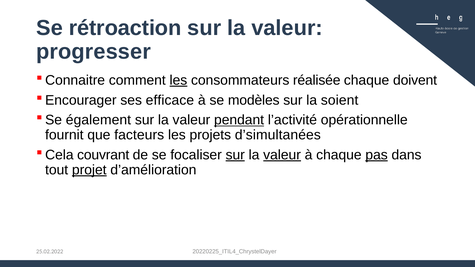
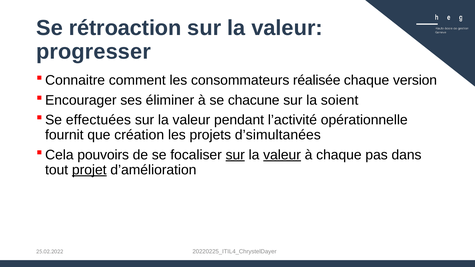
les at (178, 80) underline: present -> none
doivent: doivent -> version
efficace: efficace -> éliminer
modèles: modèles -> chacune
également: également -> effectuées
pendant underline: present -> none
facteurs: facteurs -> création
couvrant: couvrant -> pouvoirs
pas underline: present -> none
